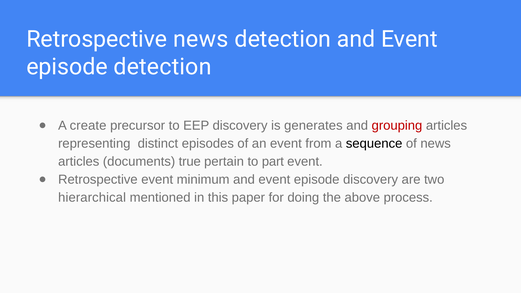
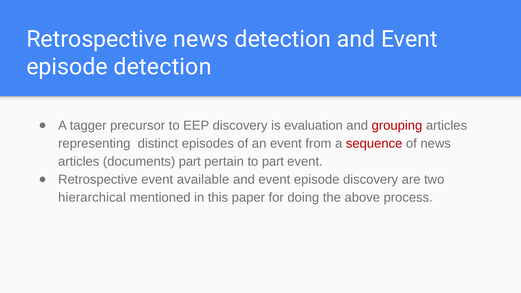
create: create -> tagger
generates: generates -> evaluation
sequence colour: black -> red
documents true: true -> part
minimum: minimum -> available
